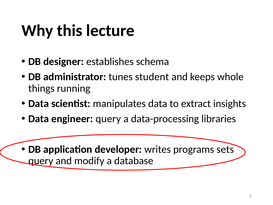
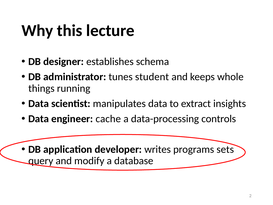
engineer query: query -> cache
libraries: libraries -> controls
